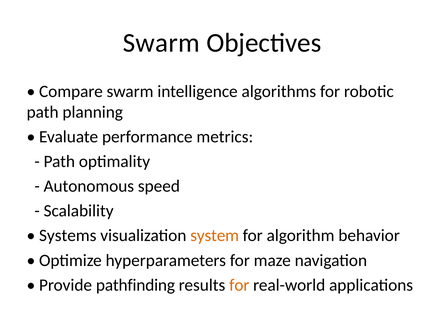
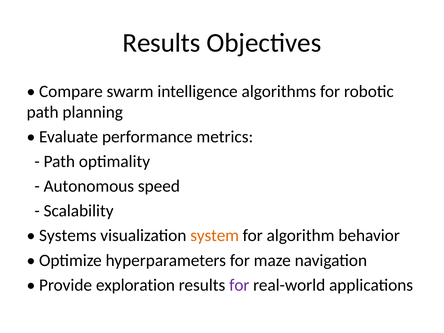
Swarm at (161, 43): Swarm -> Results
pathfinding: pathfinding -> exploration
for at (239, 285) colour: orange -> purple
